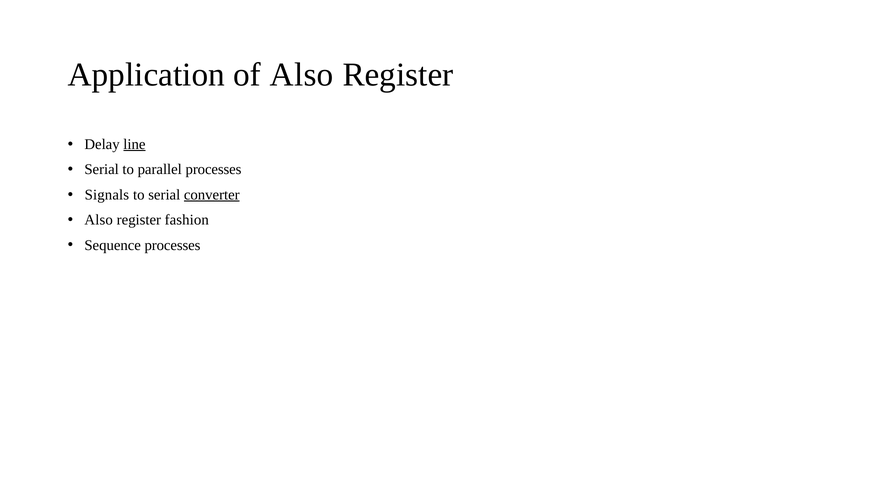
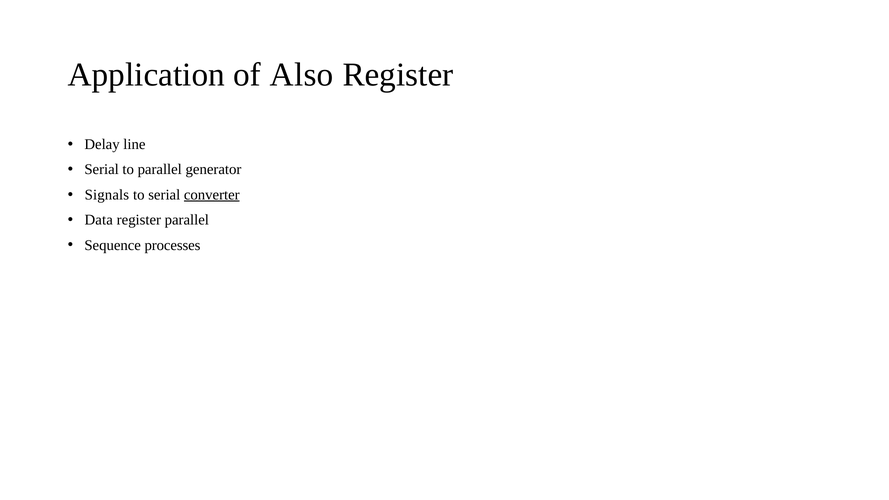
line underline: present -> none
parallel processes: processes -> generator
Also at (99, 220): Also -> Data
register fashion: fashion -> parallel
